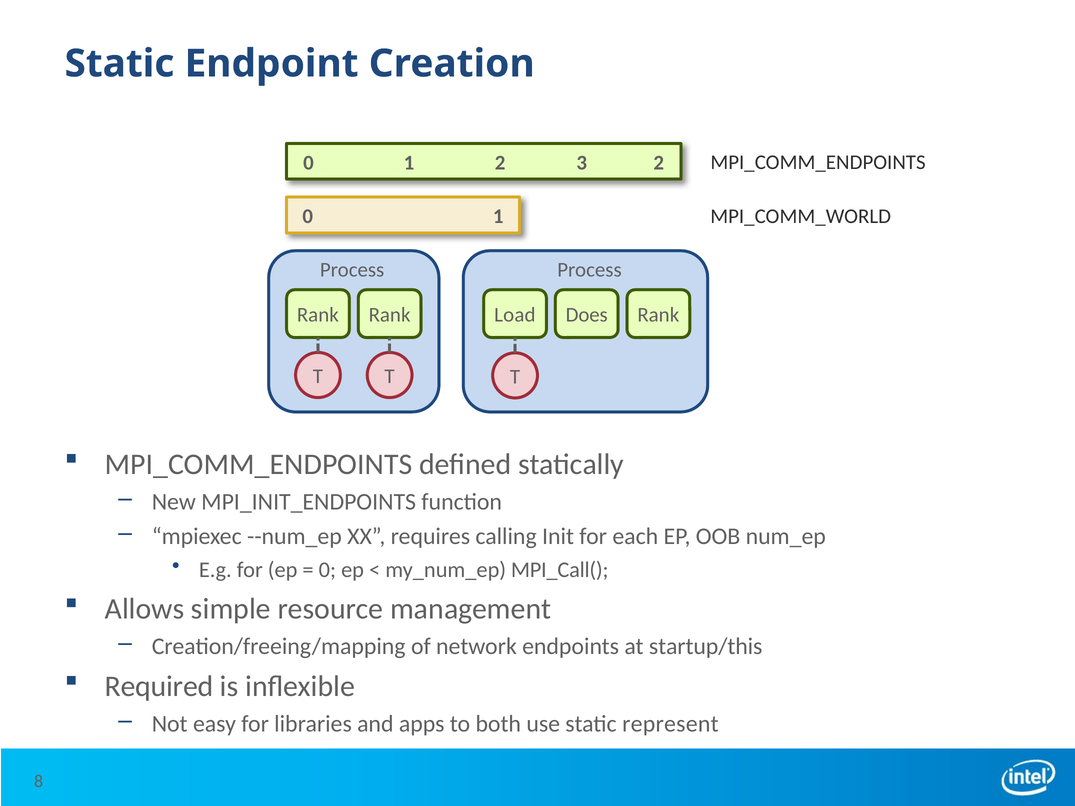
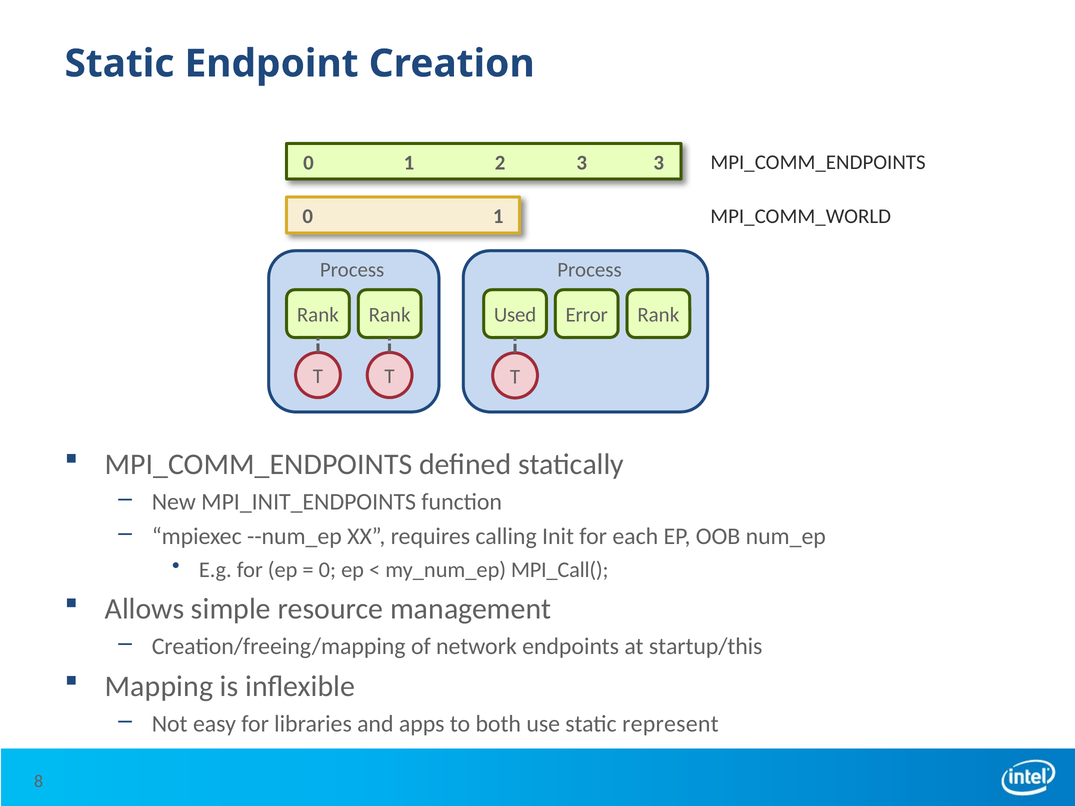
3 2: 2 -> 3
Load: Load -> Used
Does: Does -> Error
Required: Required -> Mapping
